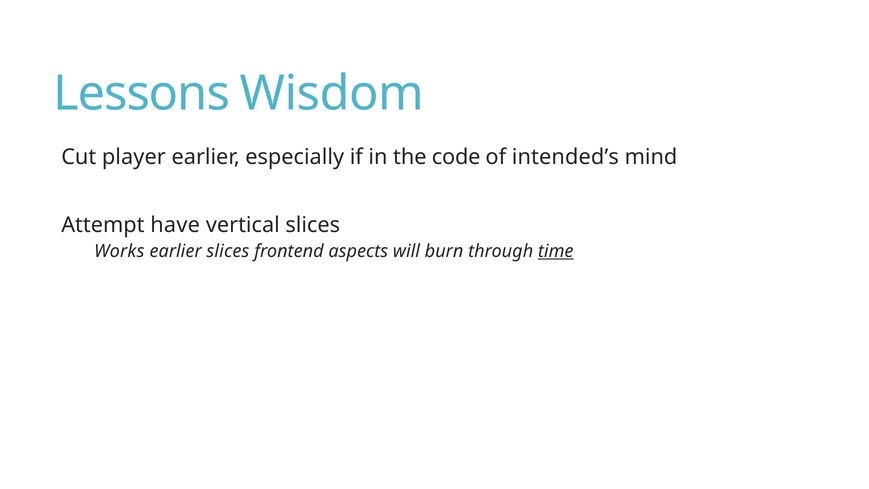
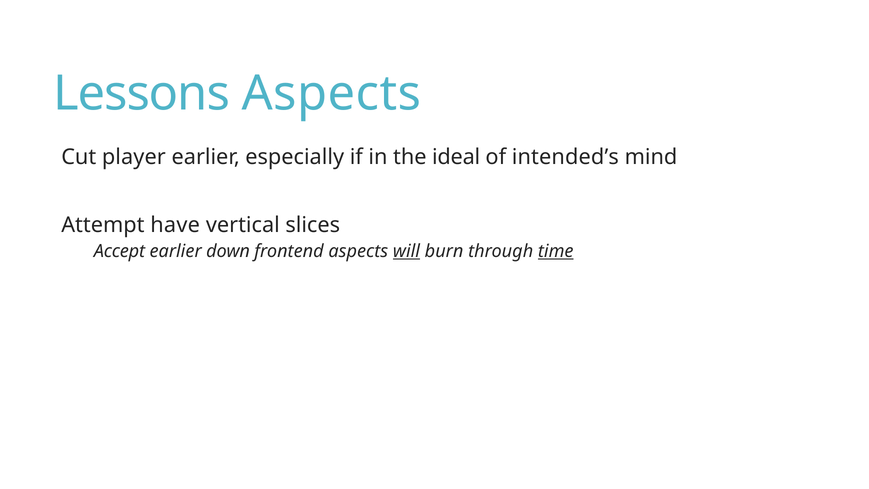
Lessons Wisdom: Wisdom -> Aspects
code: code -> ideal
Works: Works -> Accept
earlier slices: slices -> down
will underline: none -> present
